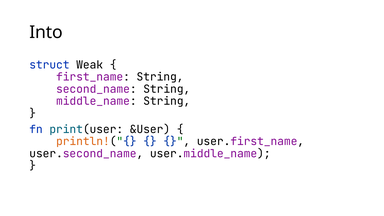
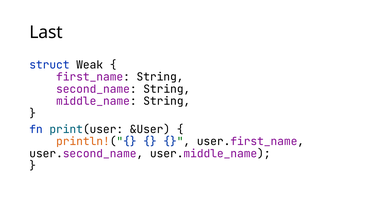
Into: Into -> Last
